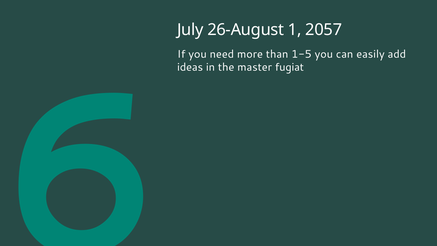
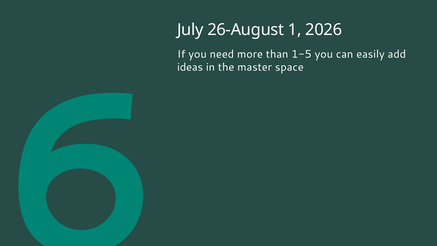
2057: 2057 -> 2026
fugiat: fugiat -> space
